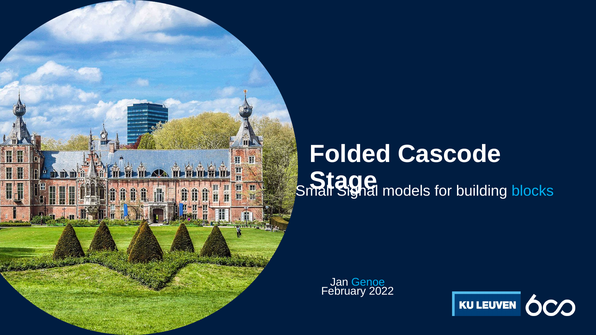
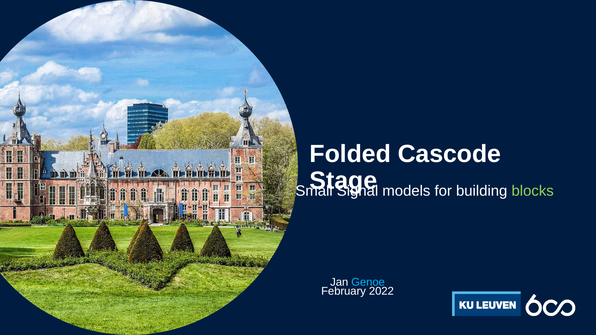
blocks colour: light blue -> light green
